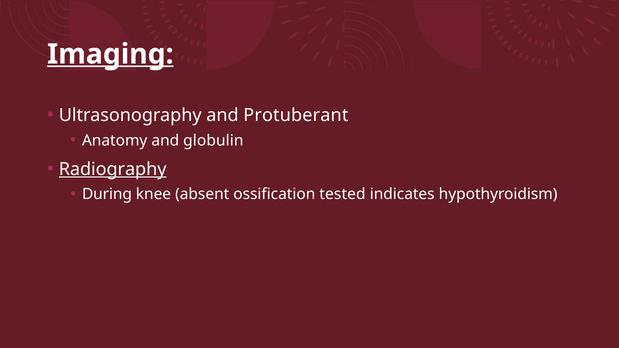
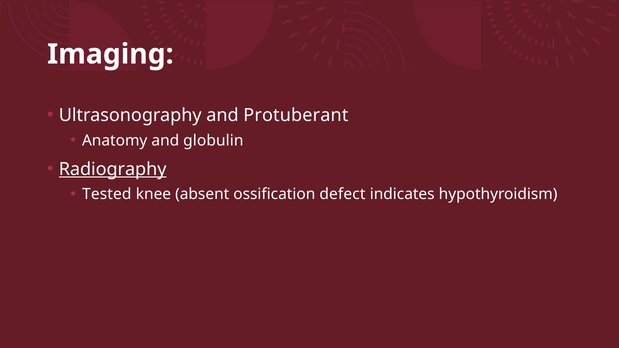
Imaging underline: present -> none
During: During -> Tested
tested: tested -> defect
